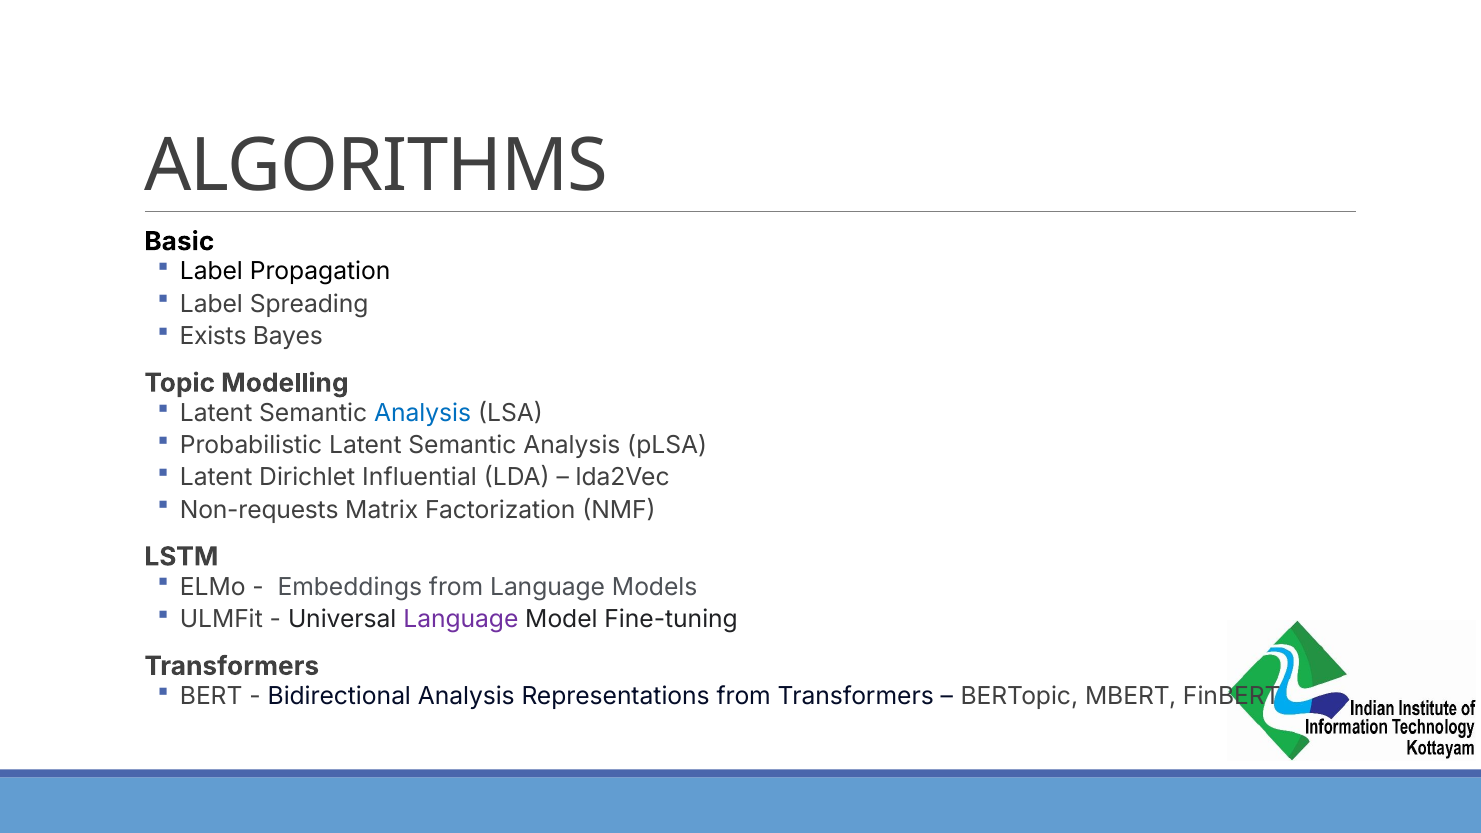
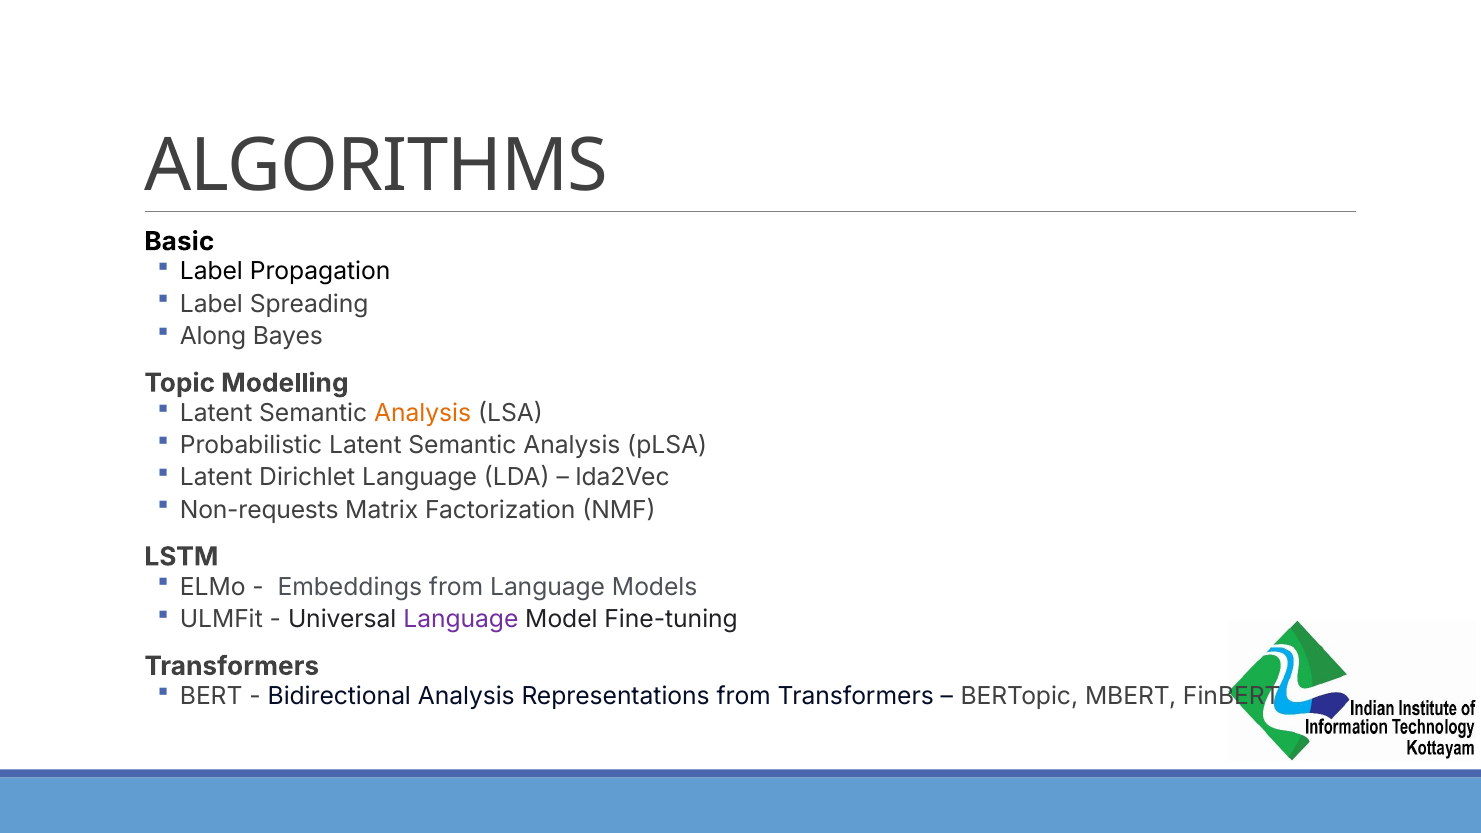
Exists: Exists -> Along
Analysis at (423, 413) colour: blue -> orange
Dirichlet Influential: Influential -> Language
